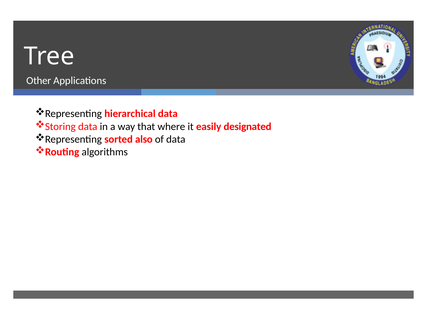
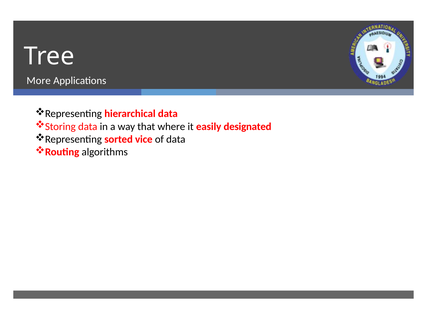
Other: Other -> More
also: also -> vice
